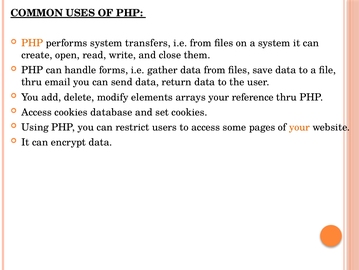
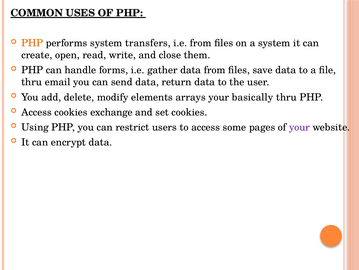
reference: reference -> basically
database: database -> exchange
your at (299, 127) colour: orange -> purple
